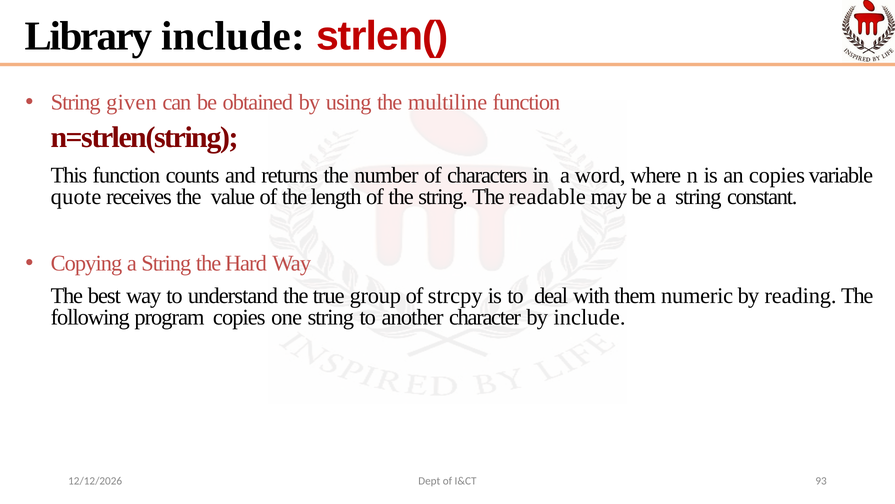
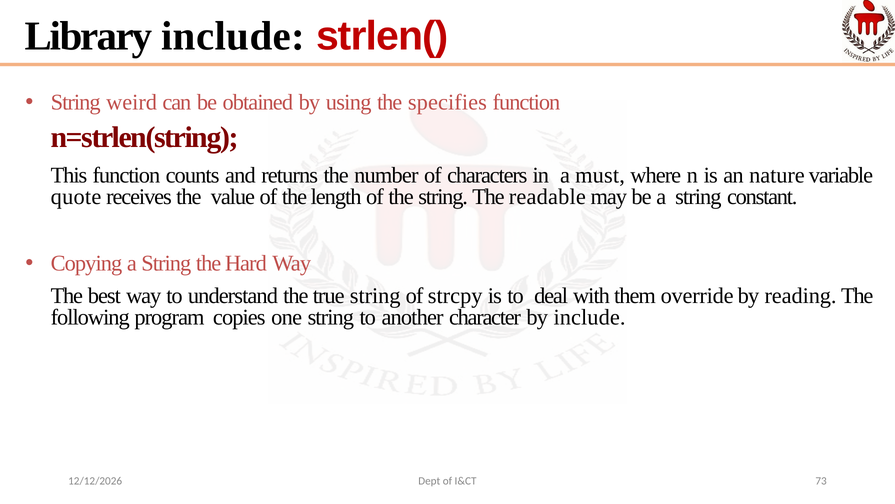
given: given -> weird
multiline: multiline -> specifies
word: word -> must
an copies: copies -> nature
true group: group -> string
numeric: numeric -> override
93: 93 -> 73
